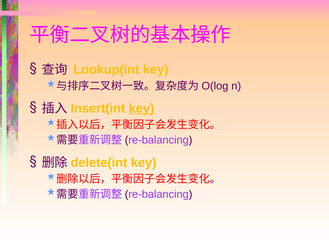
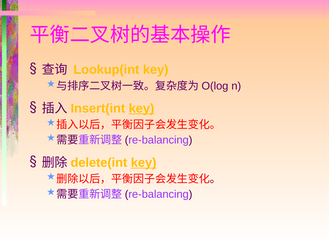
key at (144, 163) underline: none -> present
